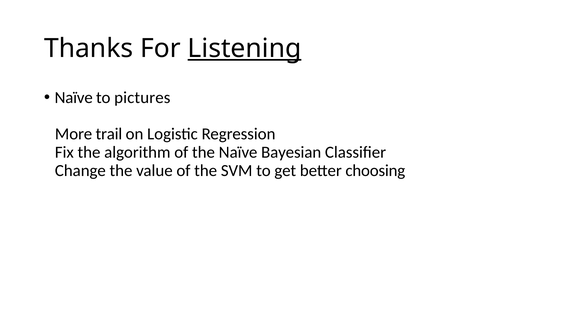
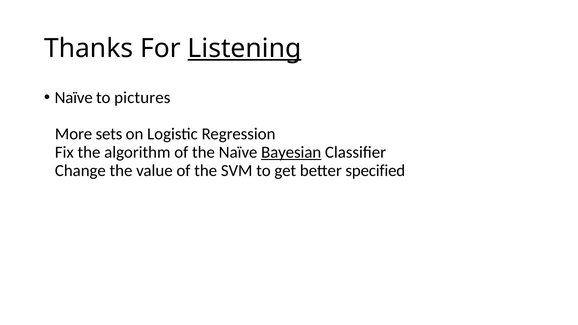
trail: trail -> sets
Bayesian underline: none -> present
choosing: choosing -> specified
